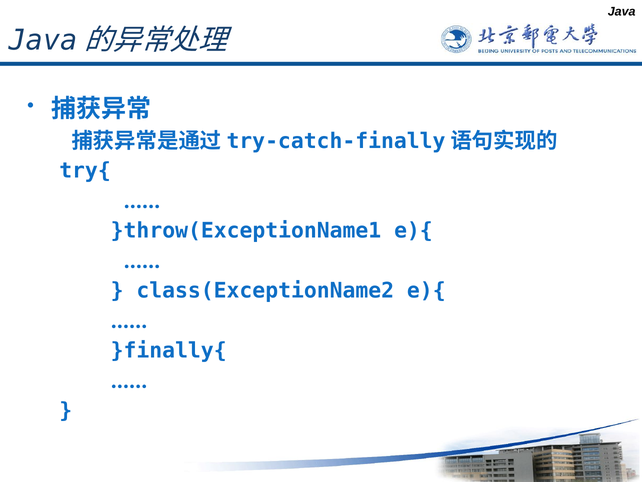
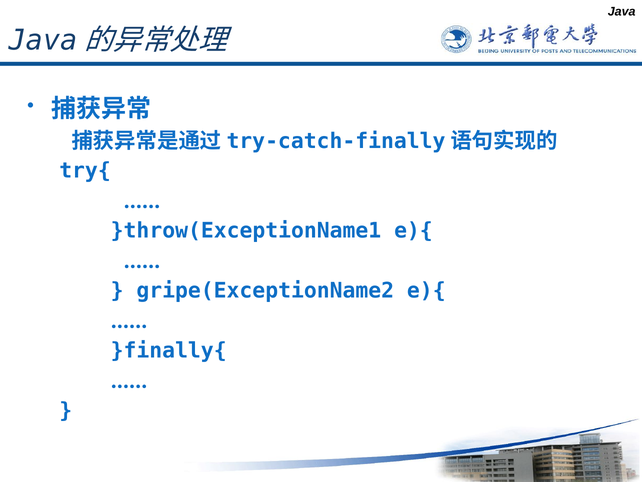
class(ExceptionName2: class(ExceptionName2 -> gripe(ExceptionName2
